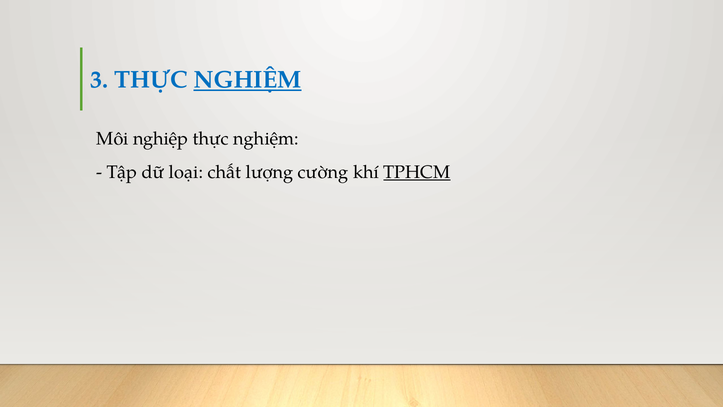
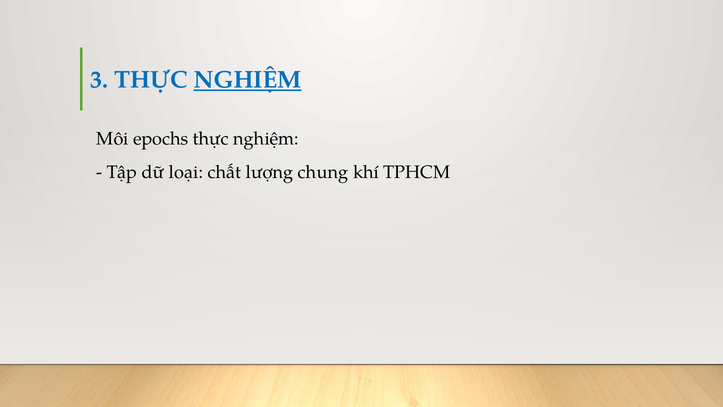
nghiệp: nghiệp -> epochs
cường: cường -> chung
TPHCM underline: present -> none
